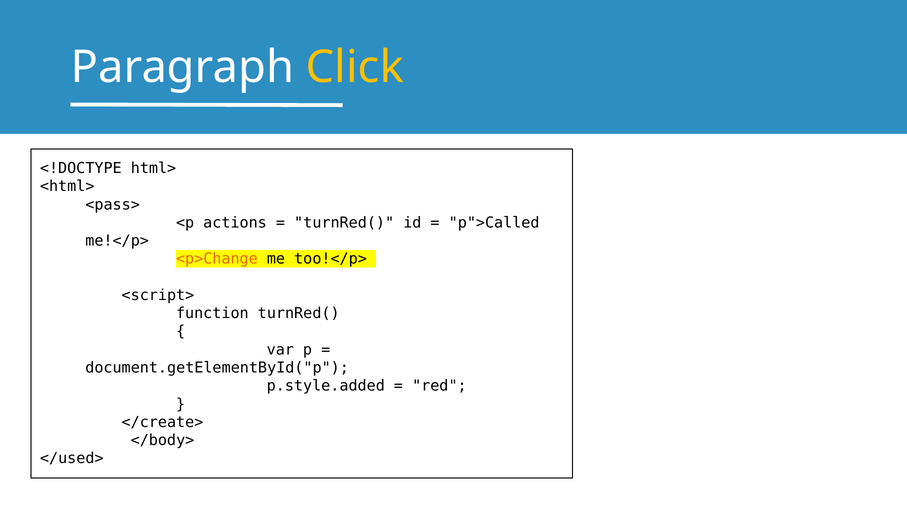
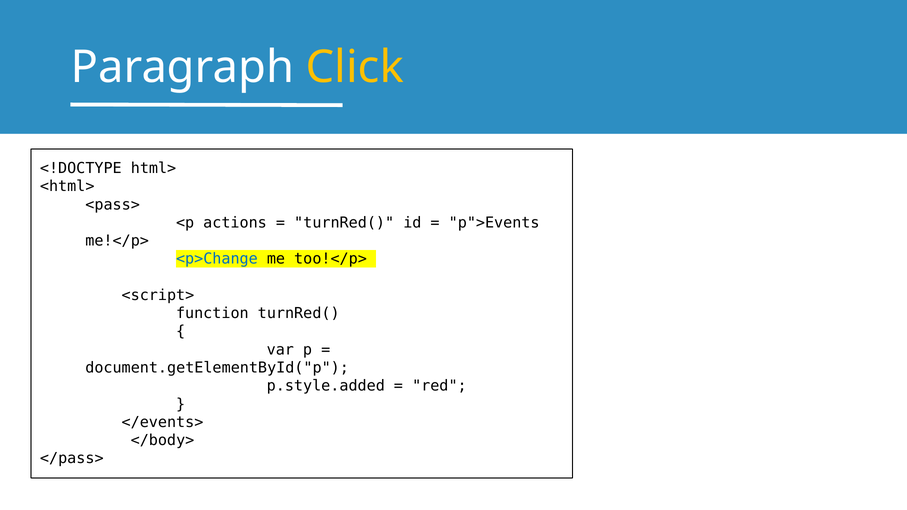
p">Called: p">Called -> p">Events
<p>Change colour: orange -> blue
</create>: </create> -> </events>
</used>: </used> -> </pass>
